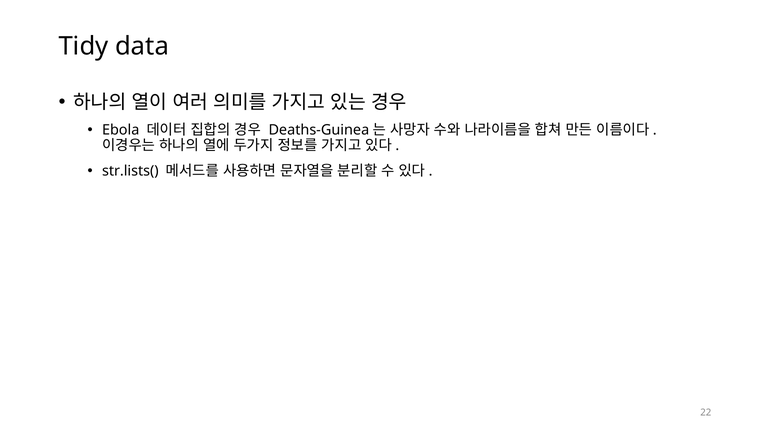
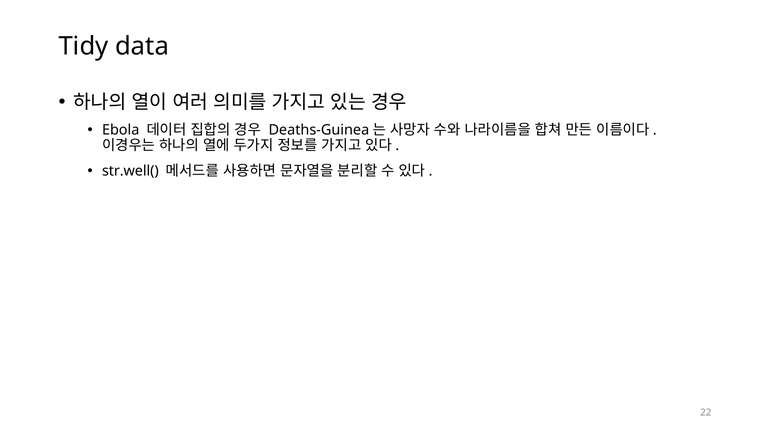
str.lists(: str.lists( -> str.well(
